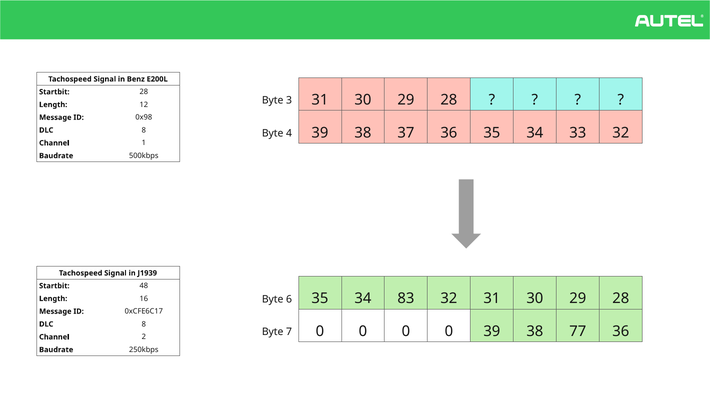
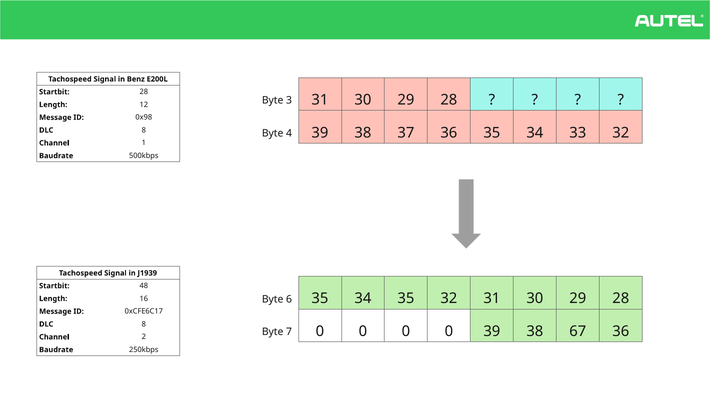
34 83: 83 -> 35
77: 77 -> 67
